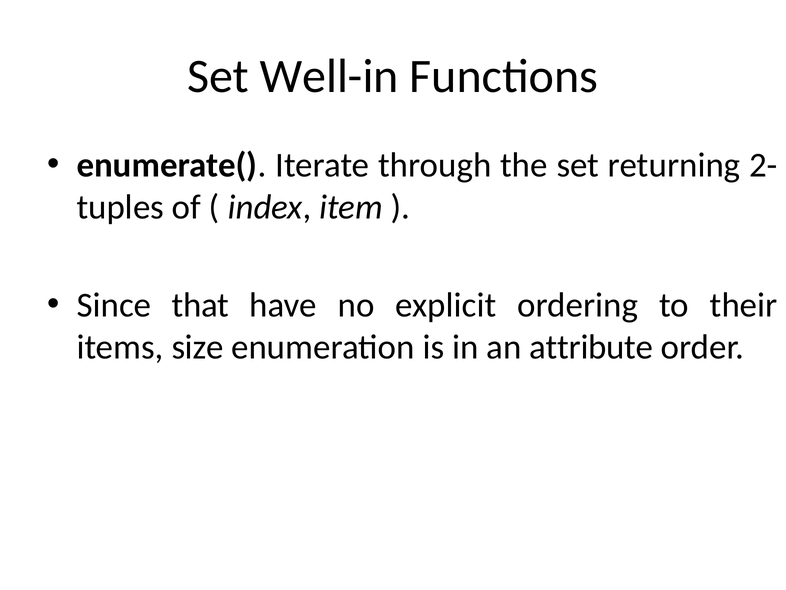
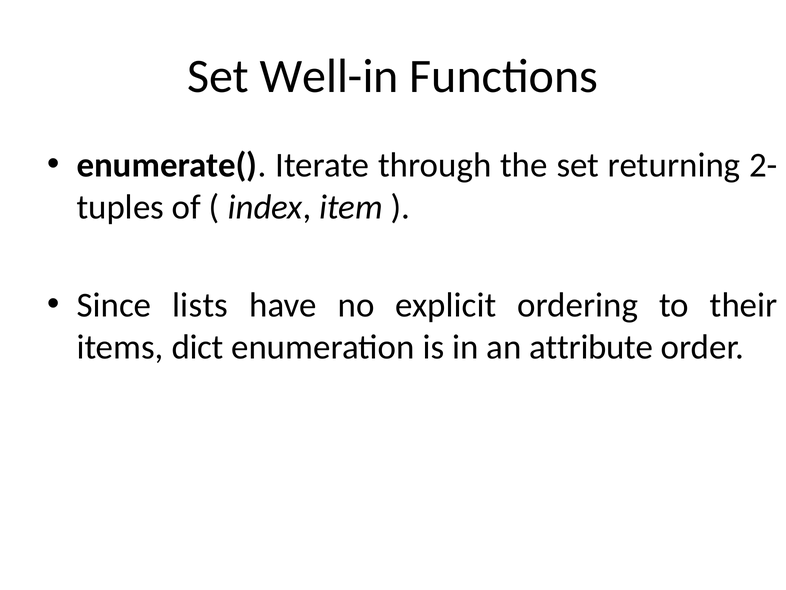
that: that -> lists
size: size -> dict
